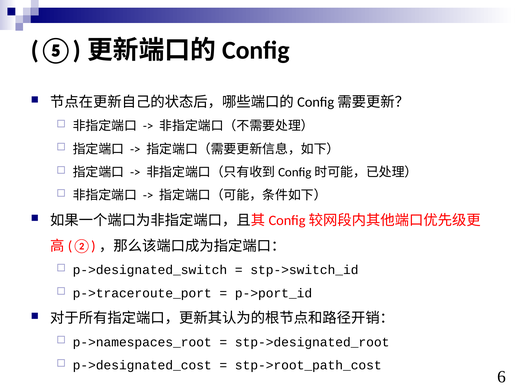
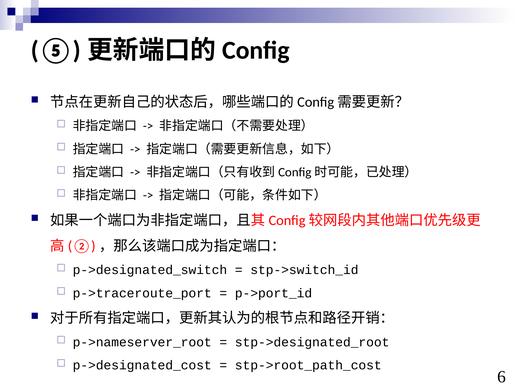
p->namespaces_root: p->namespaces_root -> p->nameserver_root
